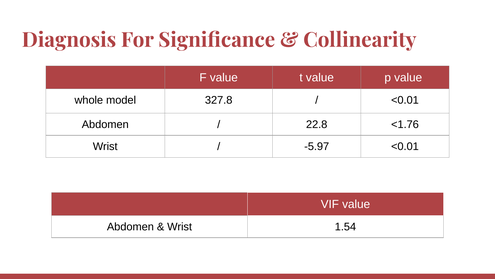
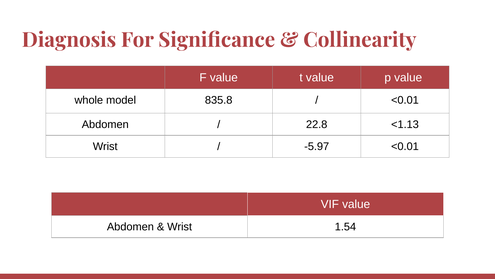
327.8: 327.8 -> 835.8
<1.76: <1.76 -> <1.13
